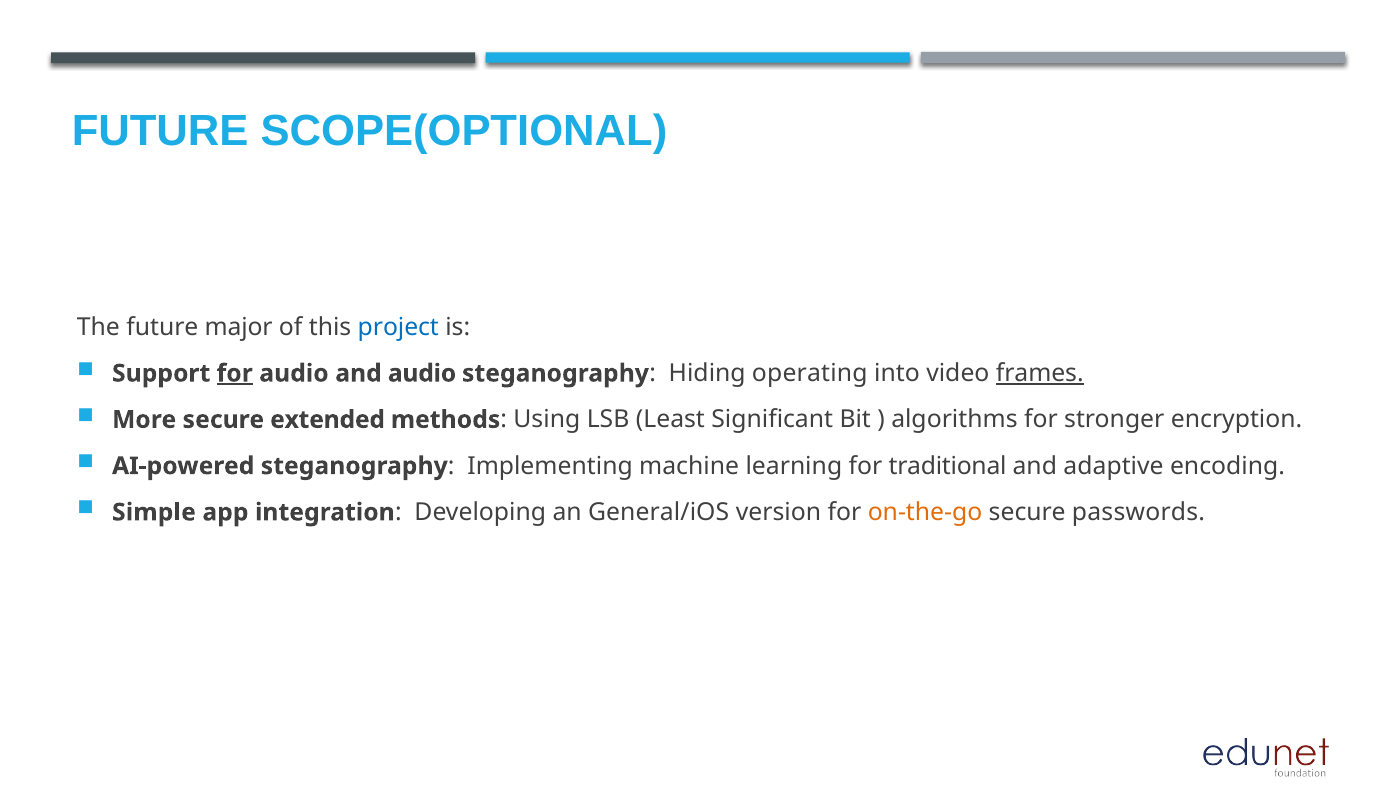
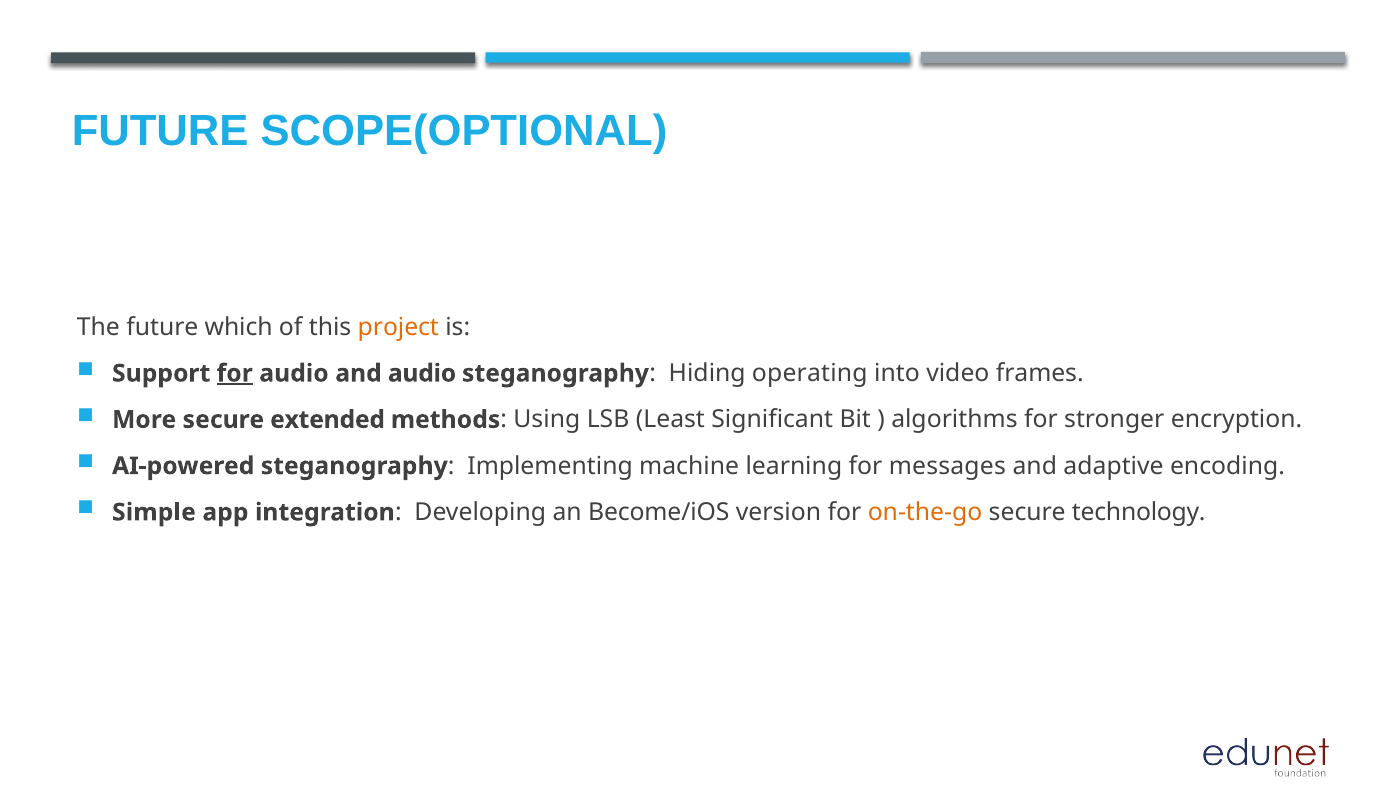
major: major -> which
project colour: blue -> orange
frames underline: present -> none
traditional: traditional -> messages
General/iOS: General/iOS -> Become/iOS
passwords: passwords -> technology
